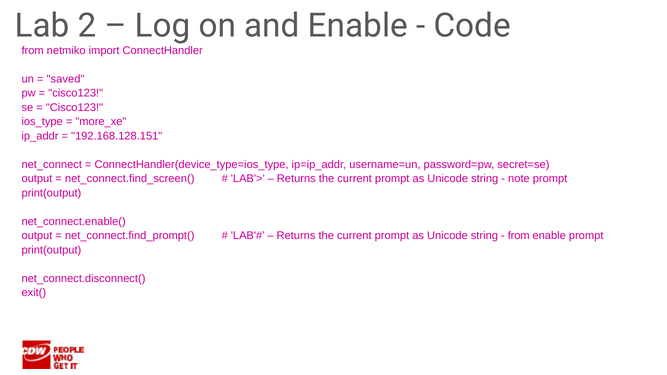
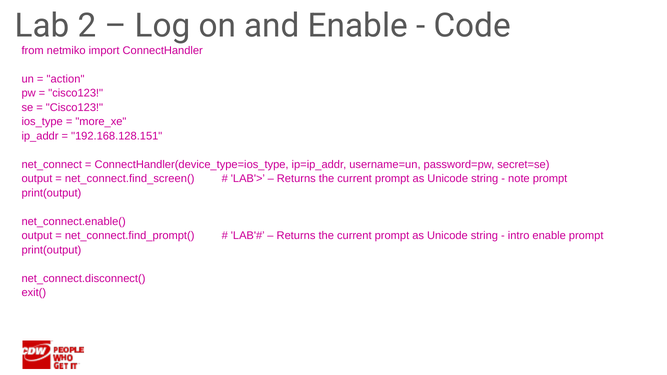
saved: saved -> action
from at (519, 236): from -> intro
